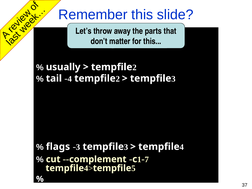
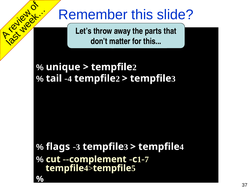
usually: usually -> unique
